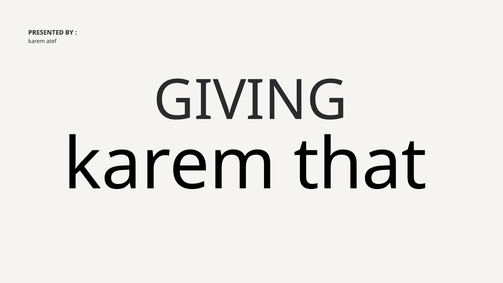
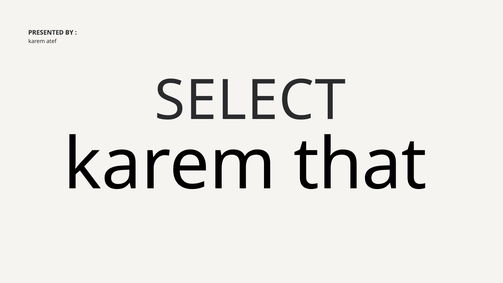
GIVING: GIVING -> SELECT
